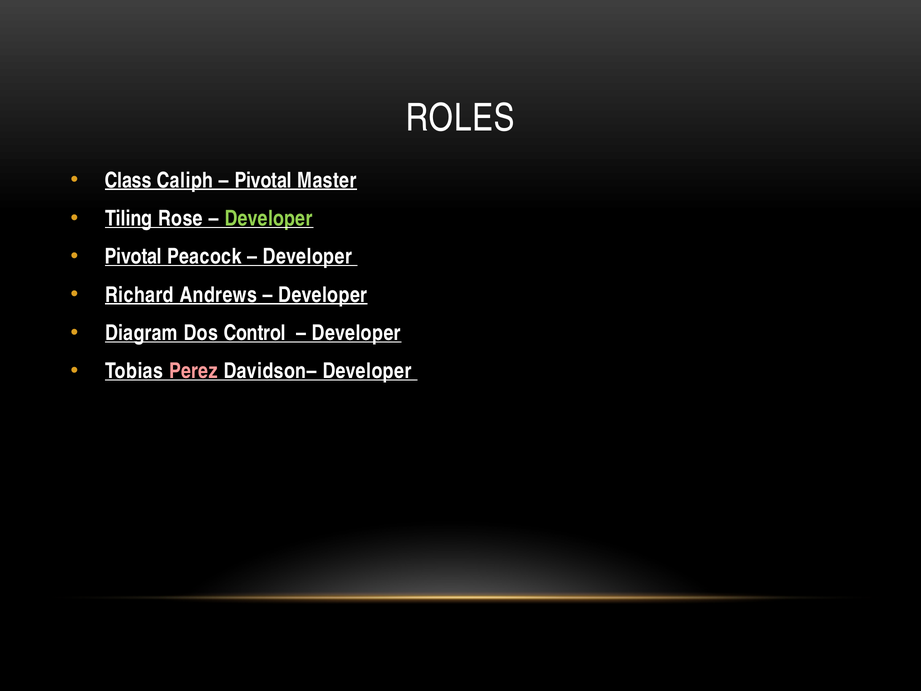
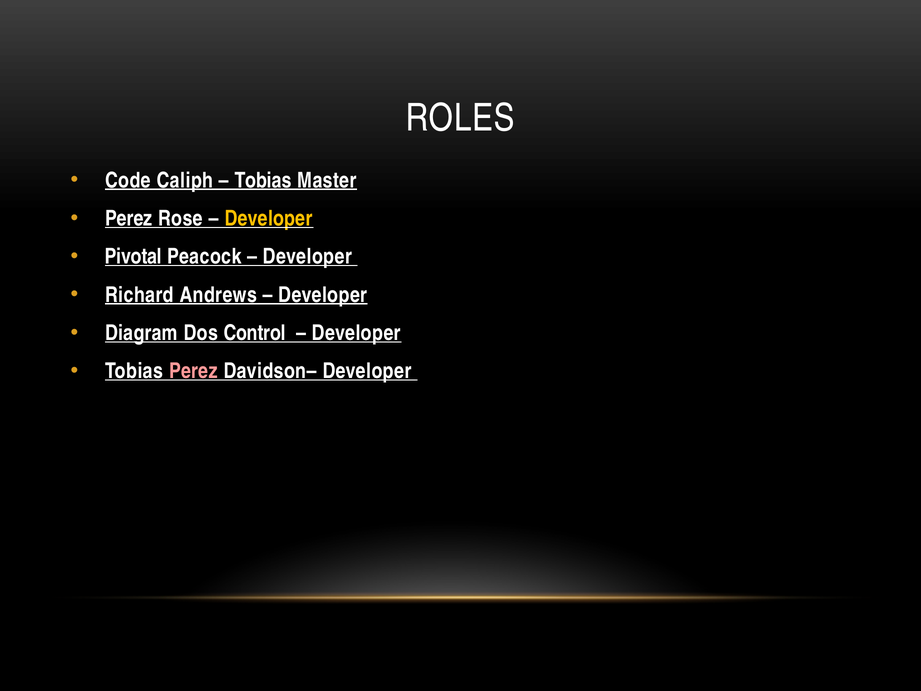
Class: Class -> Code
Pivotal at (263, 180): Pivotal -> Tobias
Tiling at (129, 219): Tiling -> Perez
Developer at (269, 219) colour: light green -> yellow
